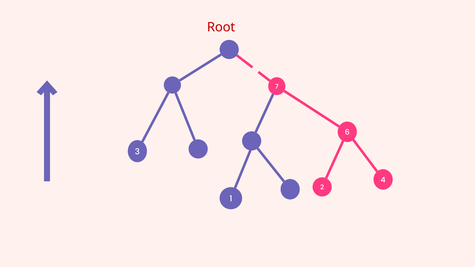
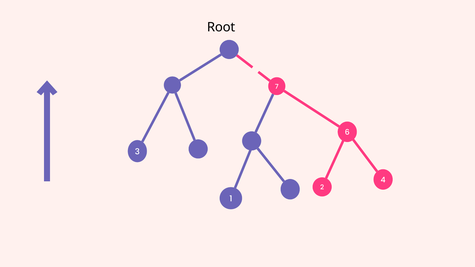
Root colour: red -> black
